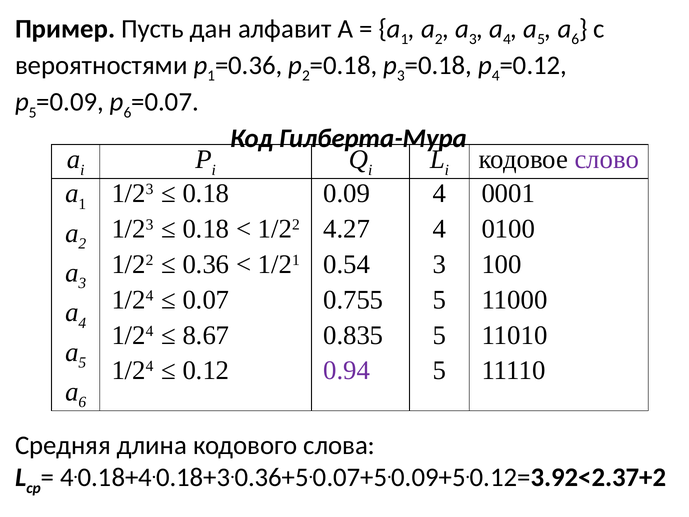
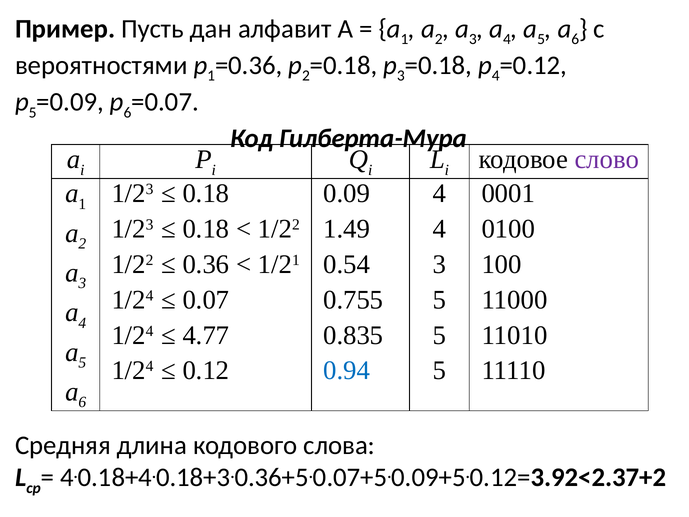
4.27: 4.27 -> 1.49
8.67: 8.67 -> 4.77
0.94 colour: purple -> blue
